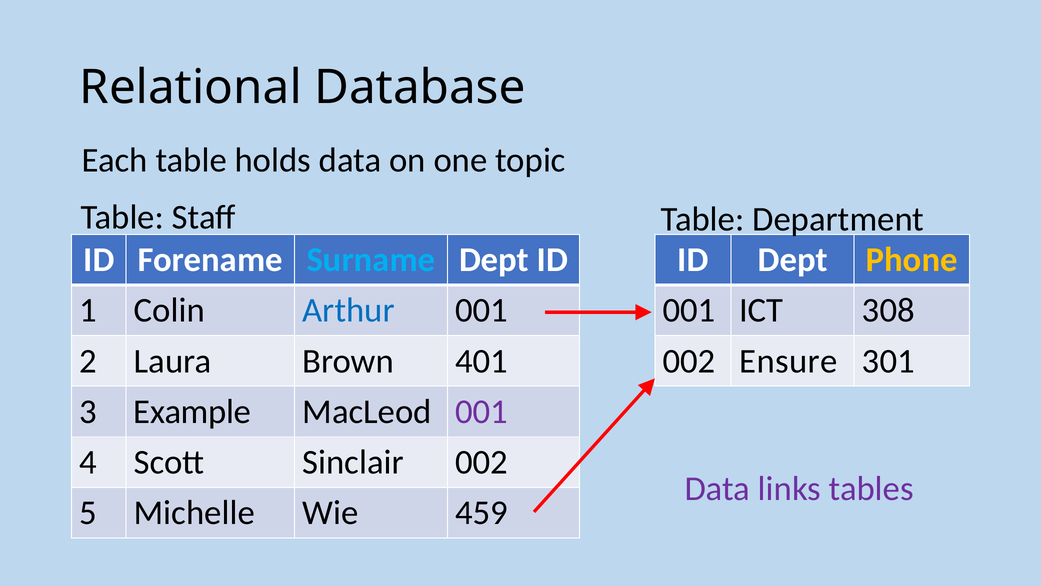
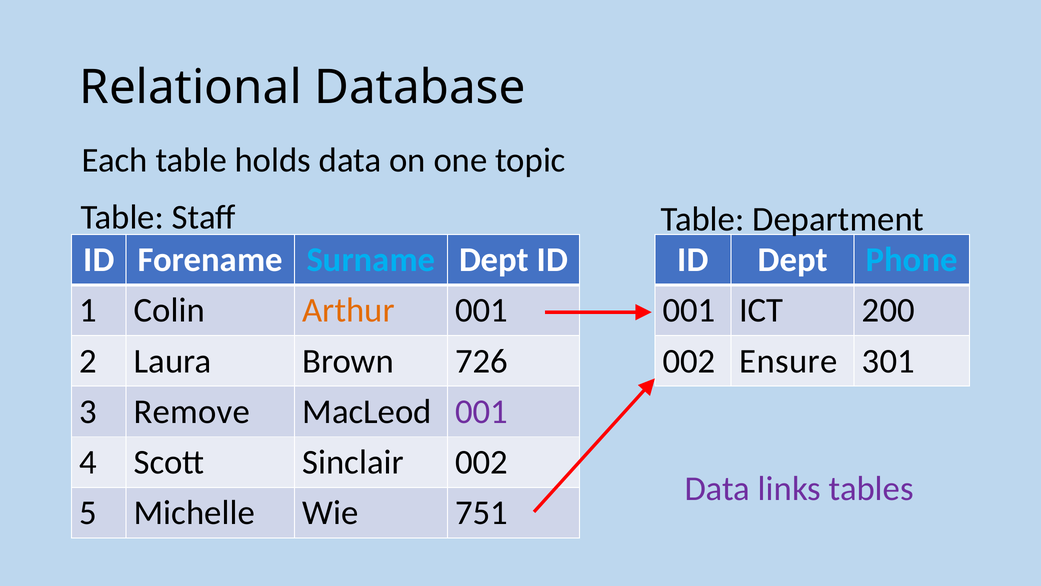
Phone colour: yellow -> light blue
Arthur colour: blue -> orange
308: 308 -> 200
401: 401 -> 726
Example: Example -> Remove
459: 459 -> 751
